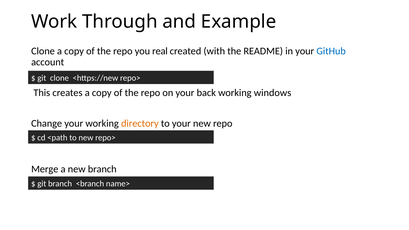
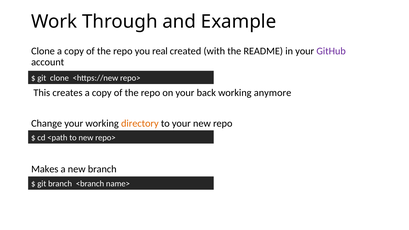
GitHub colour: blue -> purple
windows: windows -> anymore
Merge: Merge -> Makes
